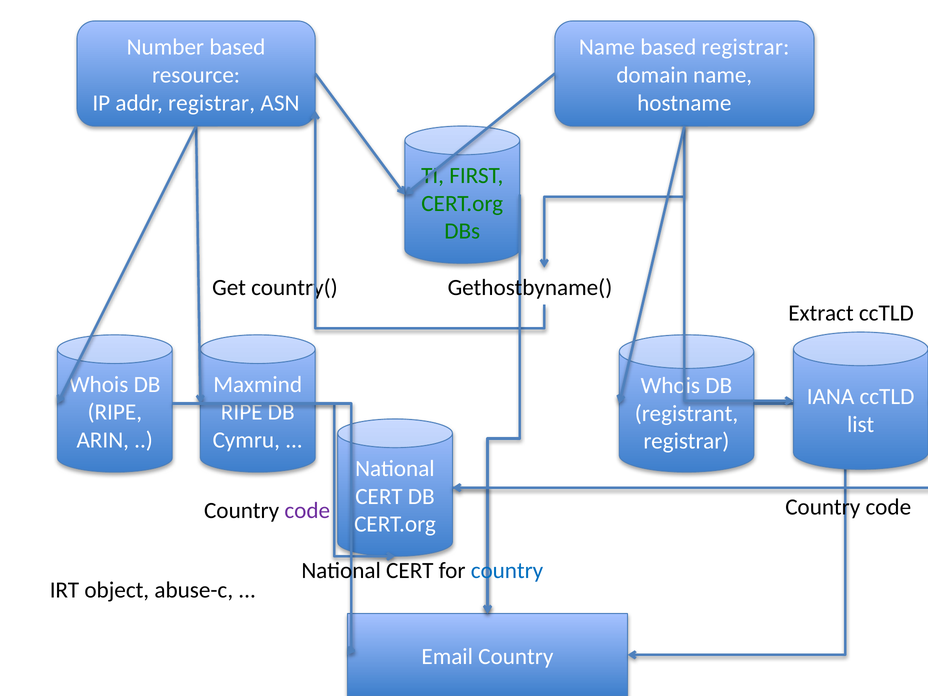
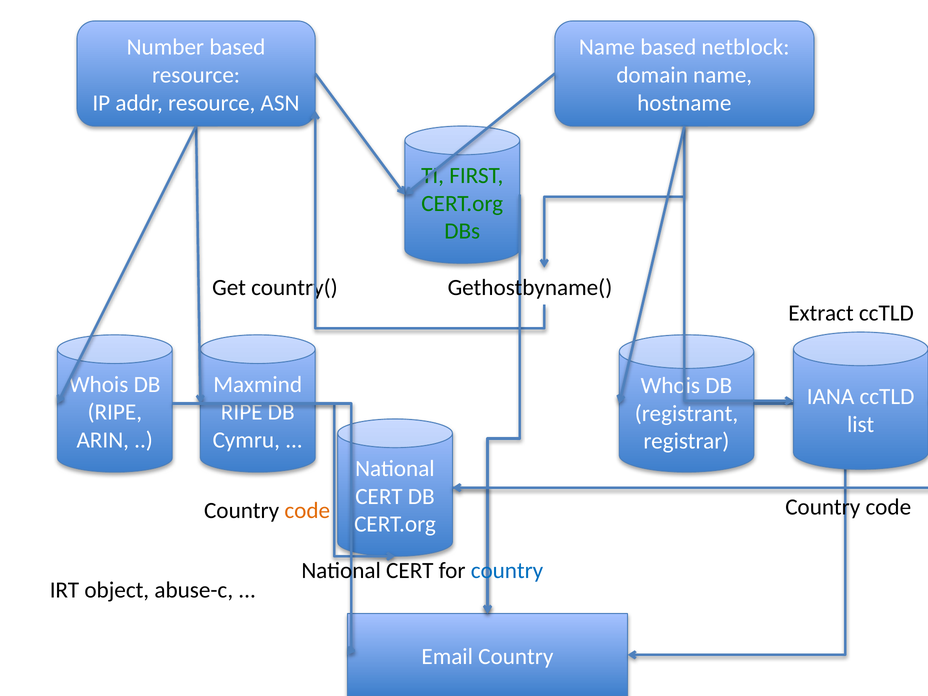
based registrar: registrar -> netblock
addr registrar: registrar -> resource
code at (307, 510) colour: purple -> orange
